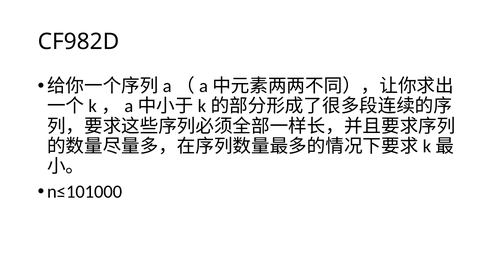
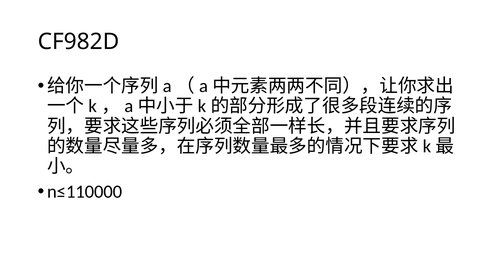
n≤101000: n≤101000 -> n≤110000
